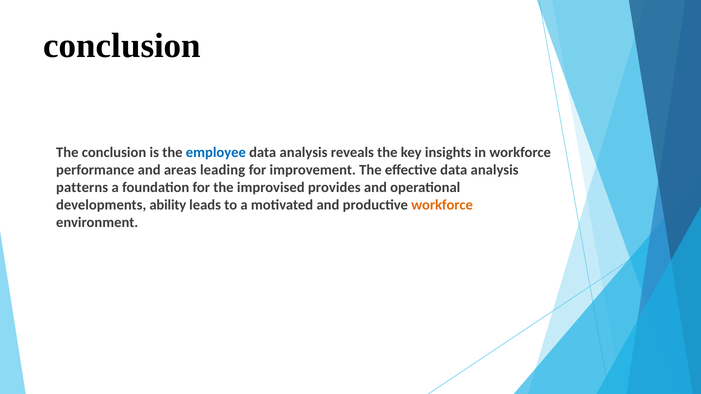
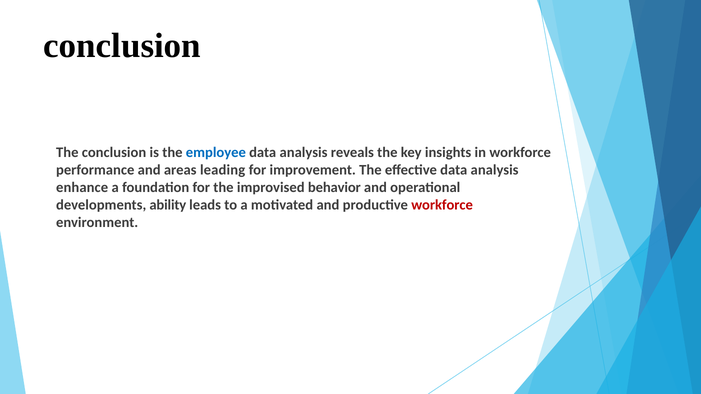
patterns: patterns -> enhance
provides: provides -> behavior
workforce at (442, 205) colour: orange -> red
